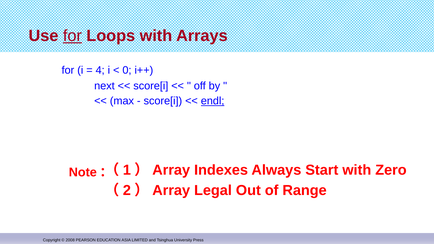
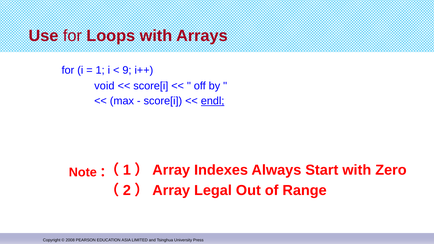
for at (72, 36) underline: present -> none
4 at (100, 70): 4 -> 1
0: 0 -> 9
next: next -> void
